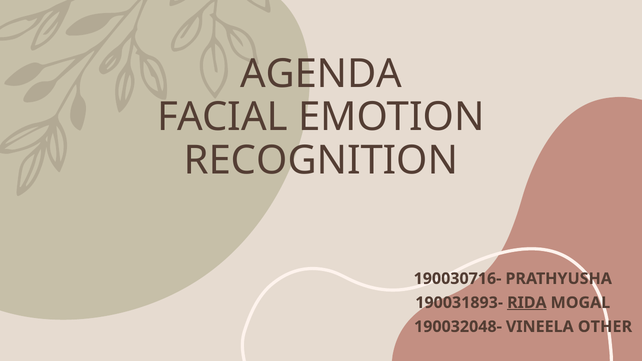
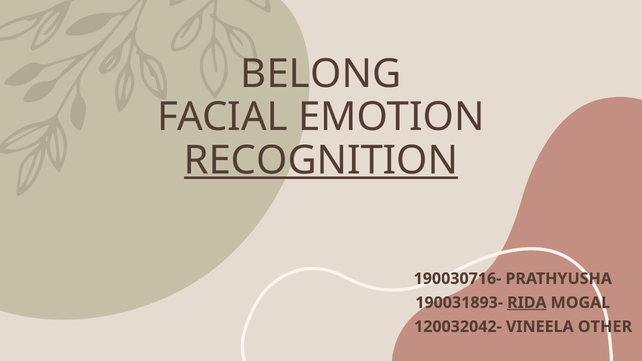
AGENDA: AGENDA -> BELONG
RECOGNITION underline: none -> present
190032048-: 190032048- -> 120032042-
